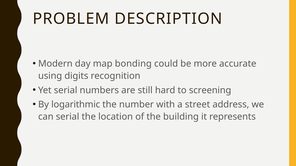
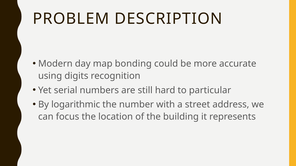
screening: screening -> particular
can serial: serial -> focus
